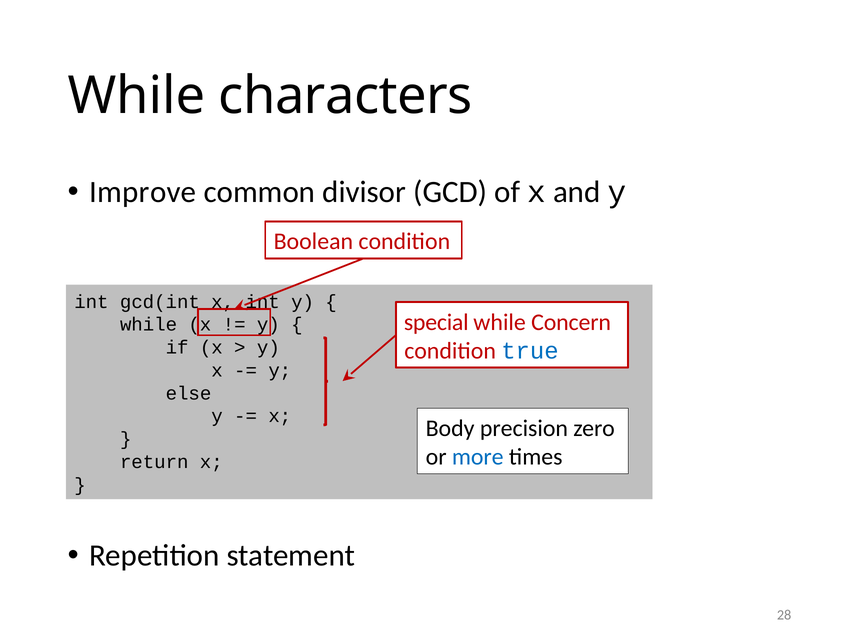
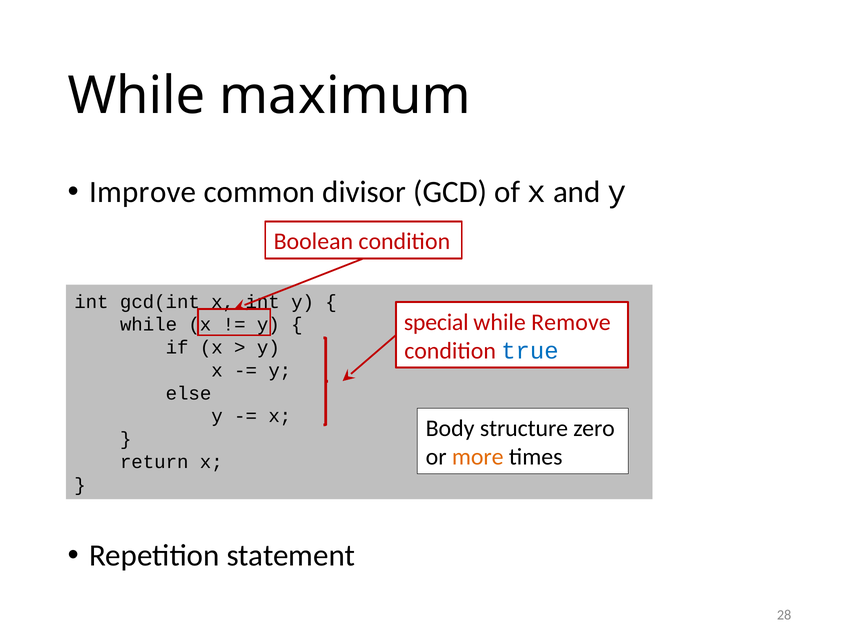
characters: characters -> maximum
Concern: Concern -> Remove
precision: precision -> structure
more colour: blue -> orange
